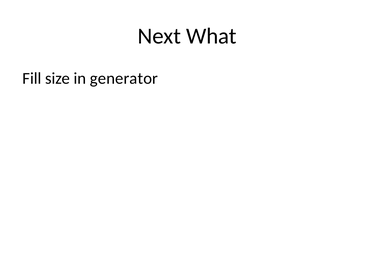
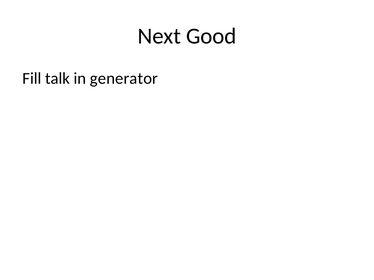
What: What -> Good
size: size -> talk
